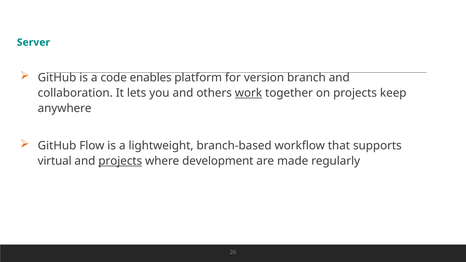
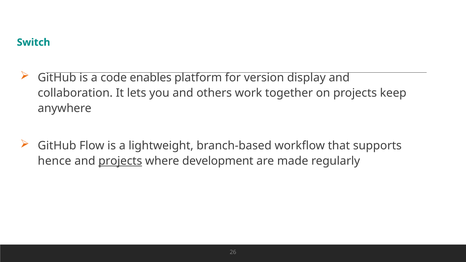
Server: Server -> Switch
branch: branch -> display
work underline: present -> none
virtual: virtual -> hence
